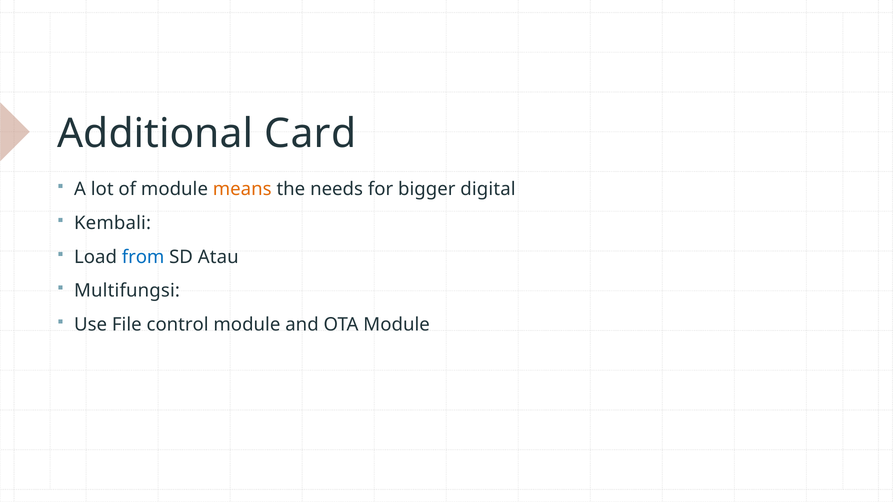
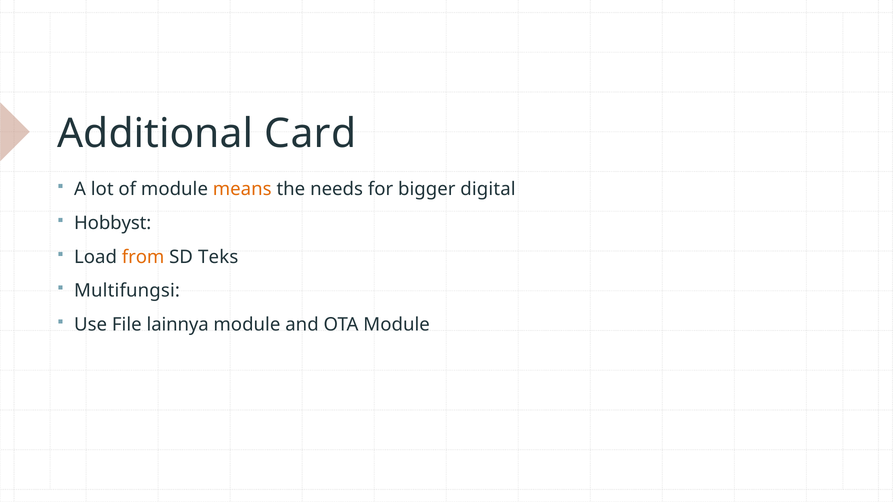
Kembali: Kembali -> Hobbyst
from colour: blue -> orange
Atau: Atau -> Teks
control: control -> lainnya
